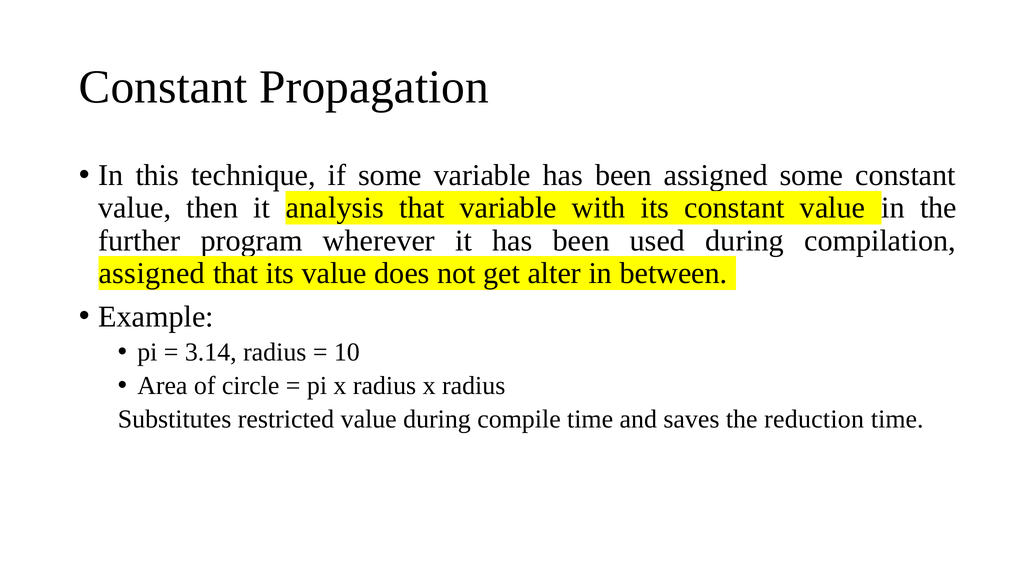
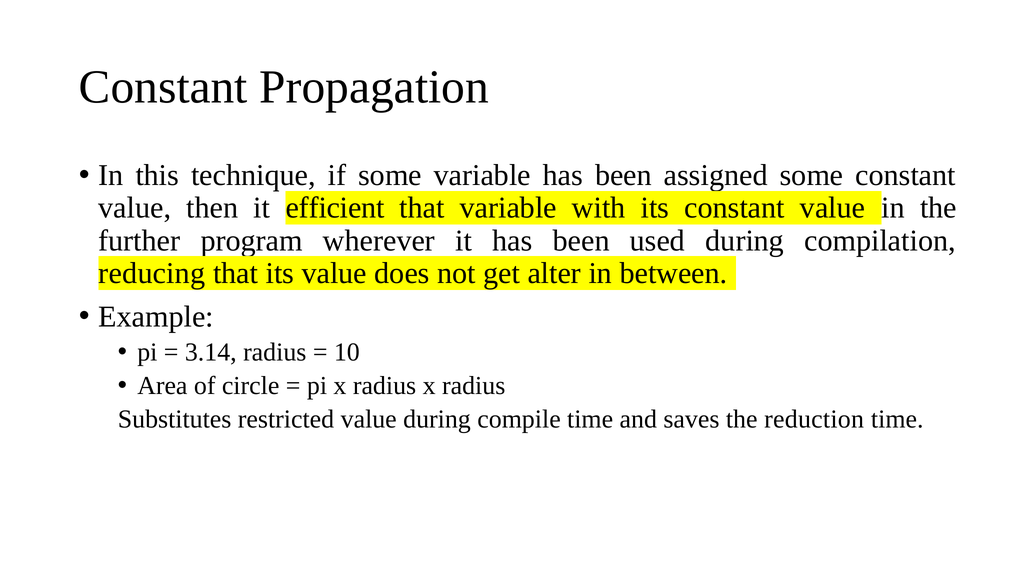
analysis: analysis -> efficient
assigned at (152, 273): assigned -> reducing
